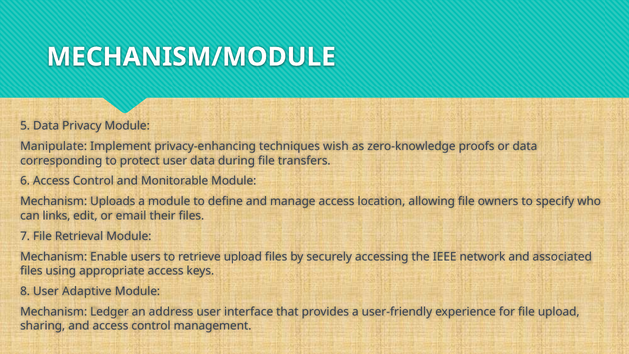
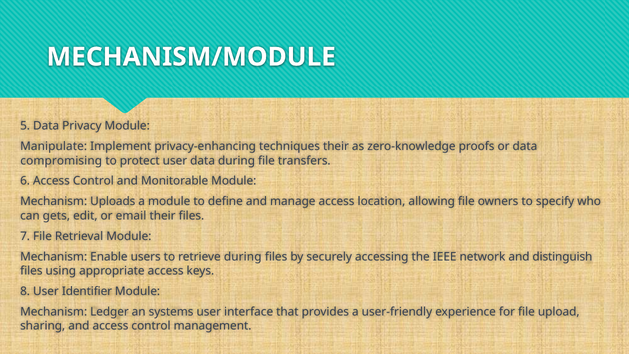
techniques wish: wish -> their
corresponding: corresponding -> compromising
links: links -> gets
retrieve upload: upload -> during
associated: associated -> distinguish
Adaptive: Adaptive -> Identifier
address: address -> systems
